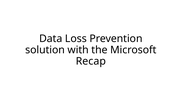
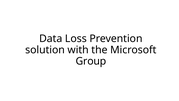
Recap: Recap -> Group
